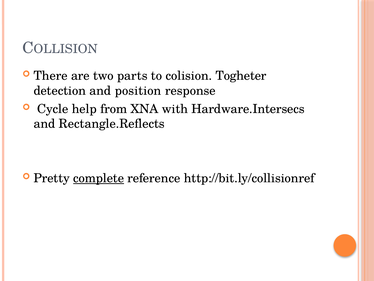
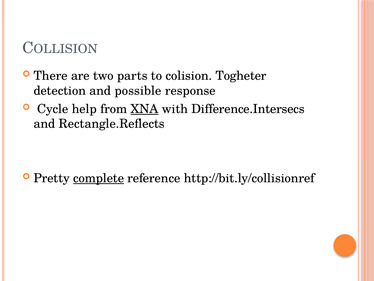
position: position -> possible
XNA underline: none -> present
Hardware.Intersecs: Hardware.Intersecs -> Difference.Intersecs
